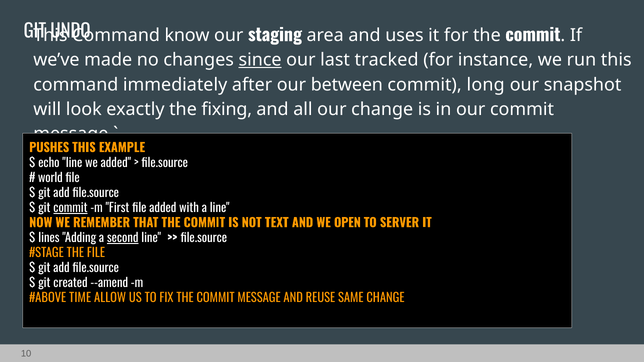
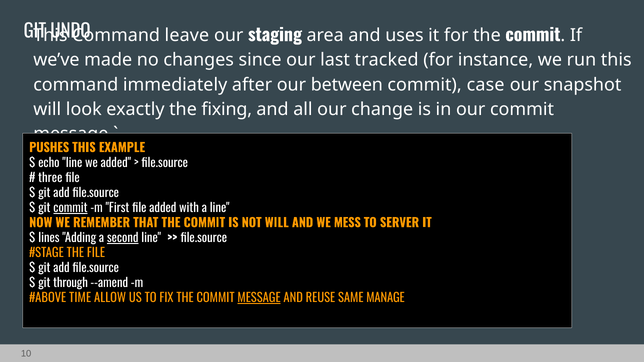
know: know -> leave
since underline: present -> none
long: long -> case
world: world -> three
NOT TEXT: TEXT -> WILL
OPEN: OPEN -> MESS
created: created -> through
MESSAGE underline: none -> present
SAME CHANGE: CHANGE -> MANAGE
